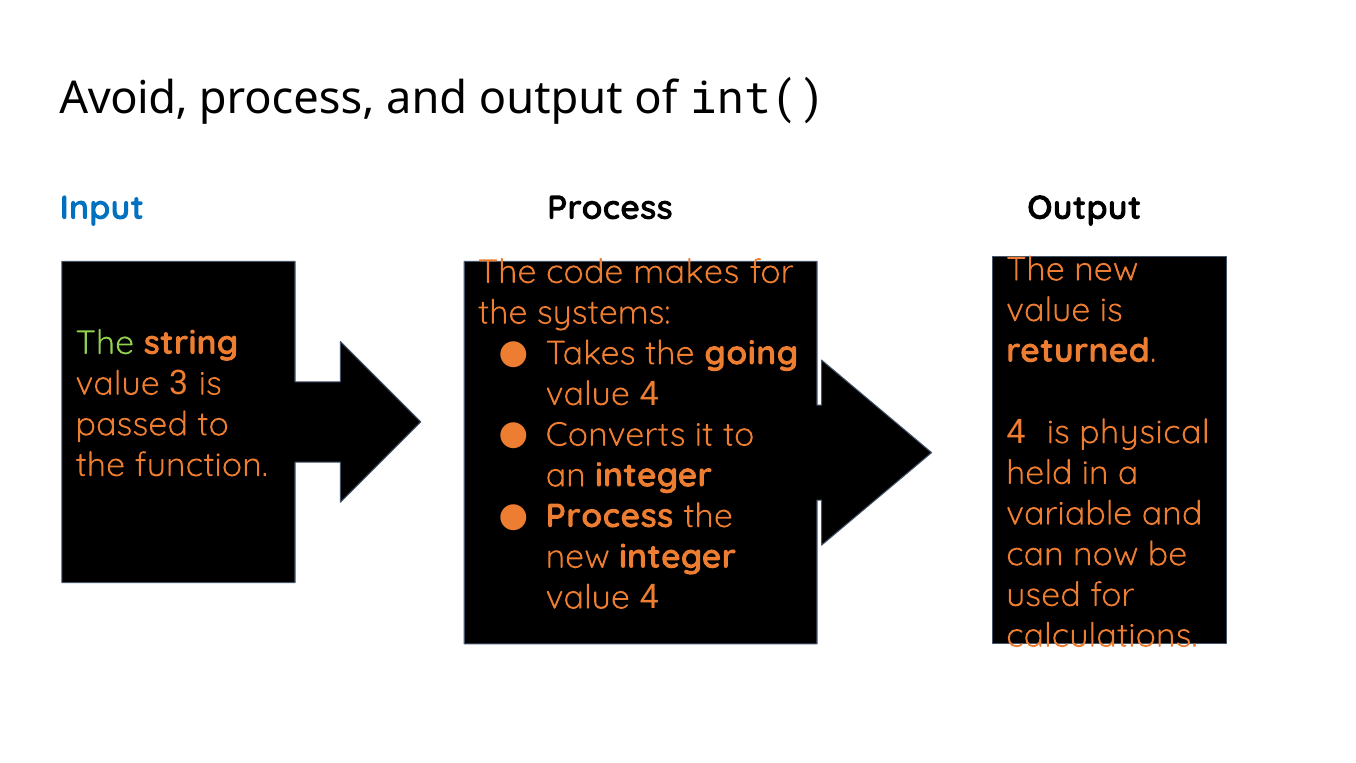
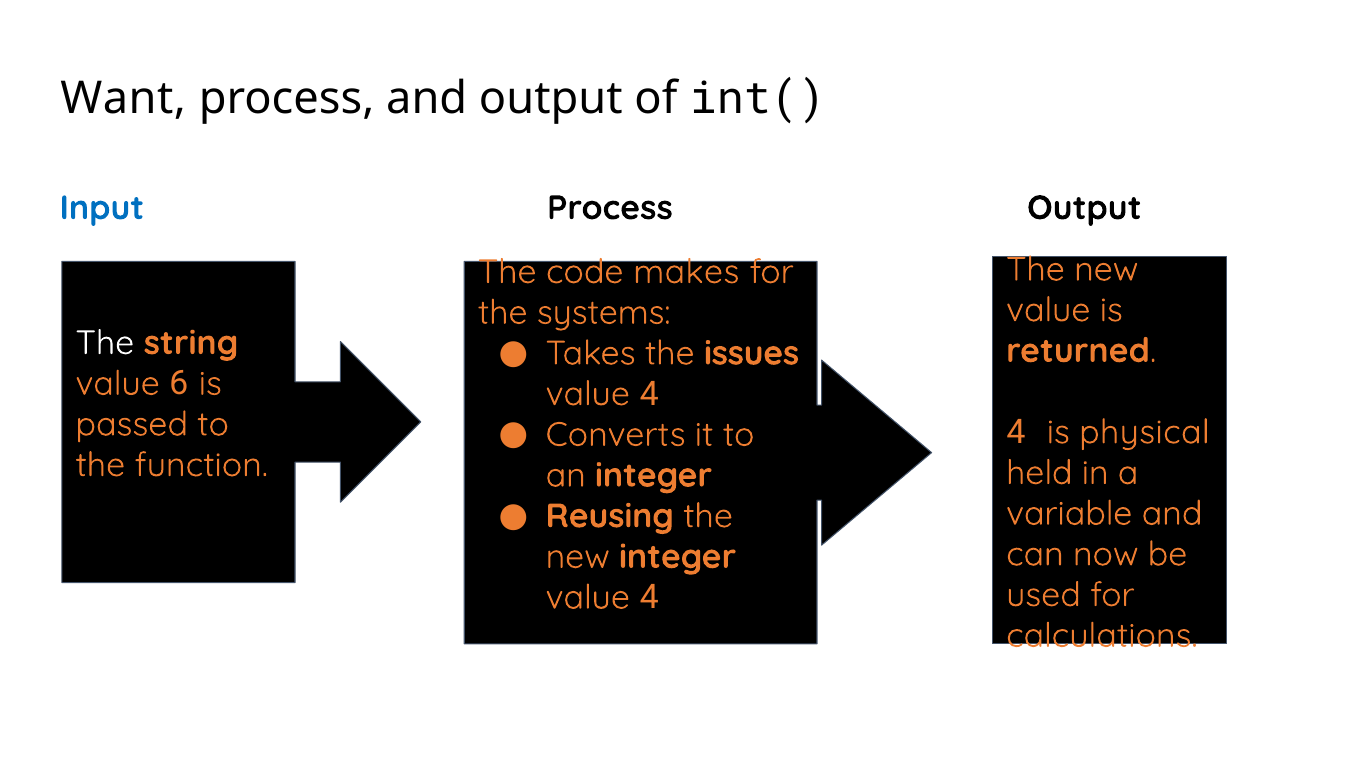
Avoid: Avoid -> Want
The at (105, 343) colour: light green -> white
going: going -> issues
3: 3 -> 6
Process at (610, 516): Process -> Reusing
